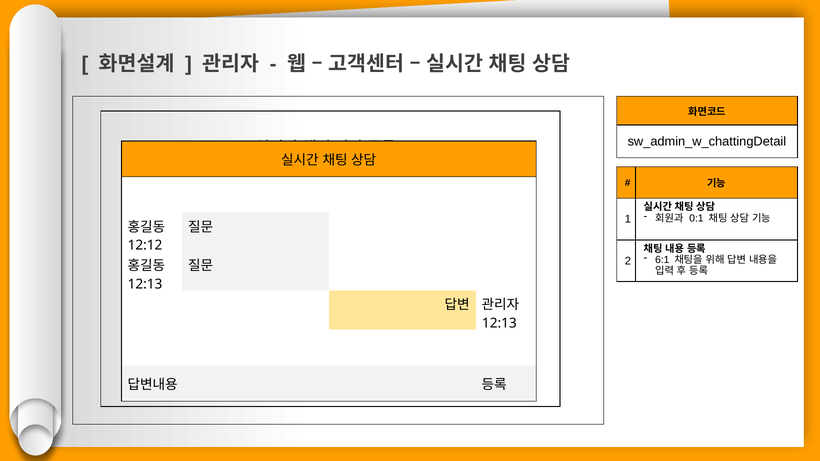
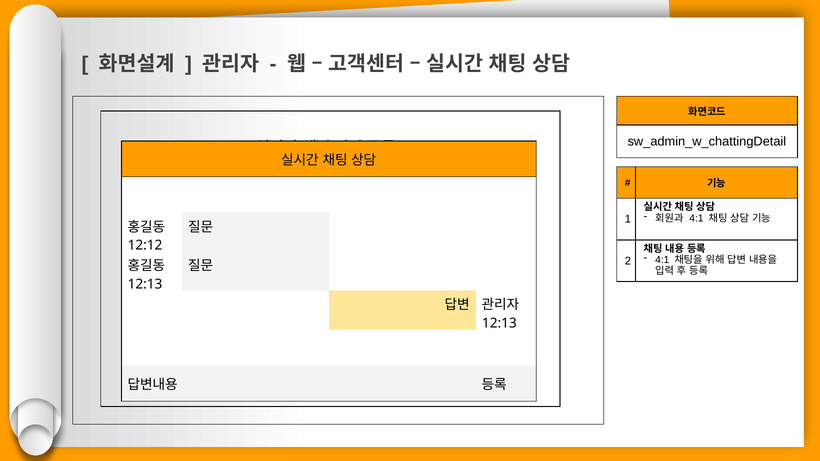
0:1 at (696, 218): 0:1 -> 4:1
6:1 at (662, 260): 6:1 -> 4:1
